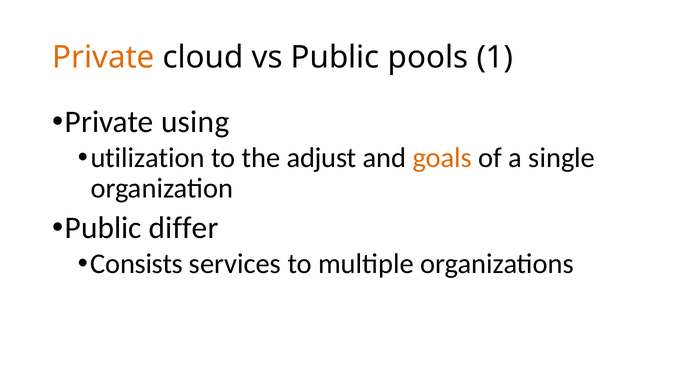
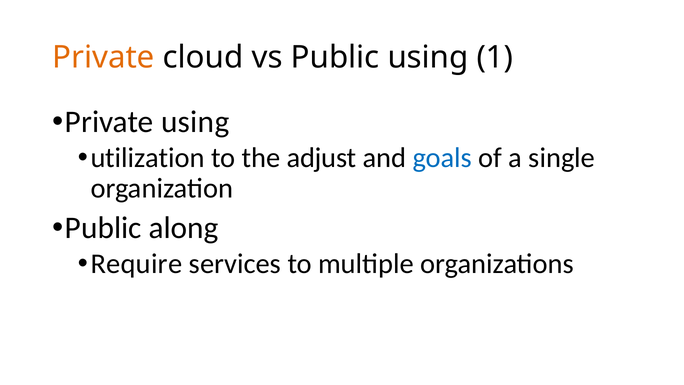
Public pools: pools -> using
goals colour: orange -> blue
differ: differ -> along
Consists: Consists -> Require
